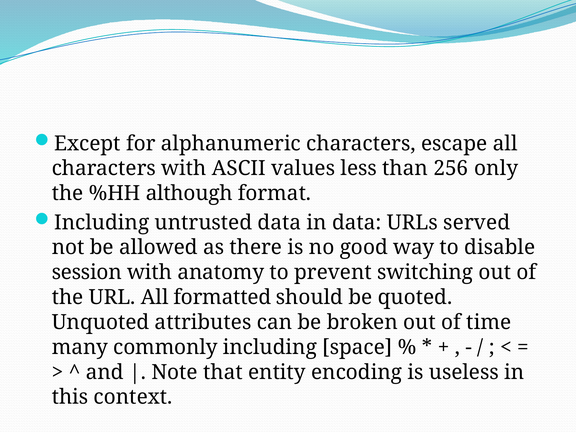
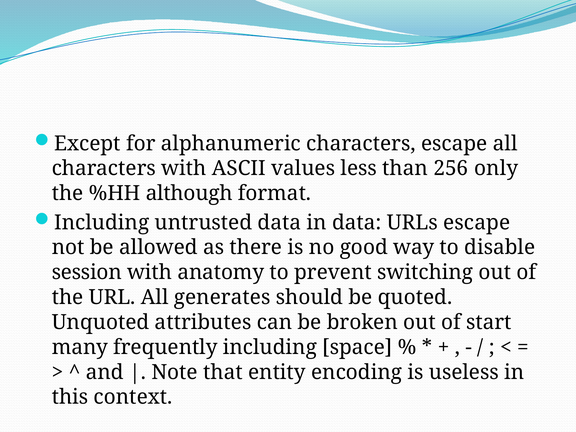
URLs served: served -> escape
formatted: formatted -> generates
time: time -> start
commonly: commonly -> frequently
